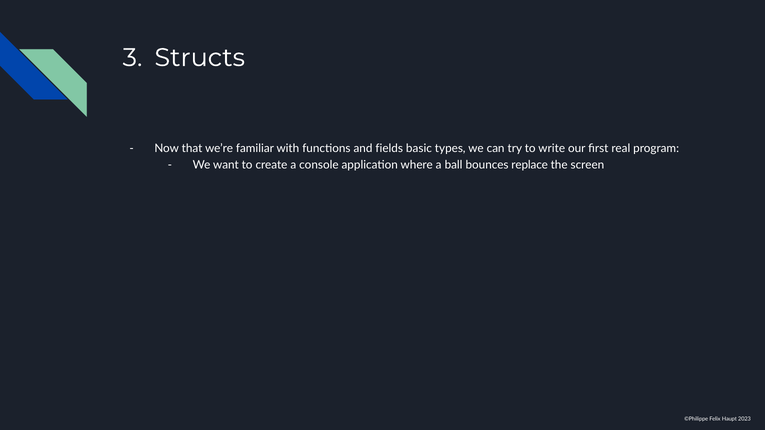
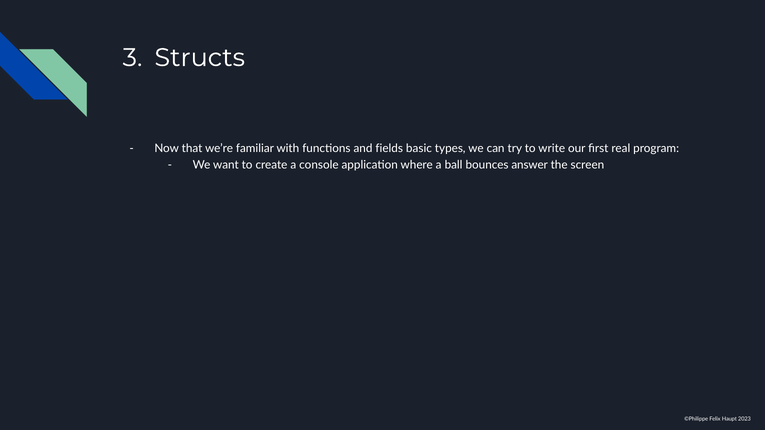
replace: replace -> answer
